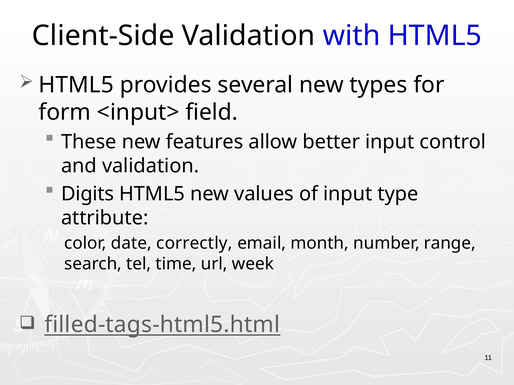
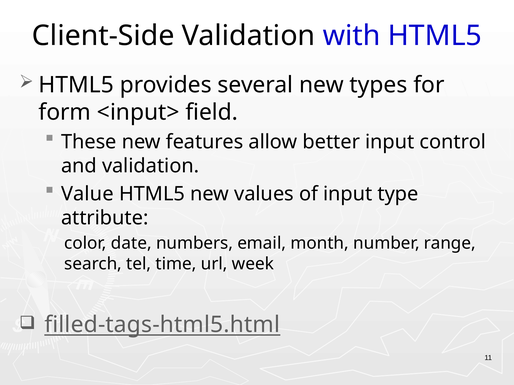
Digits: Digits -> Value
correctly: correctly -> numbers
